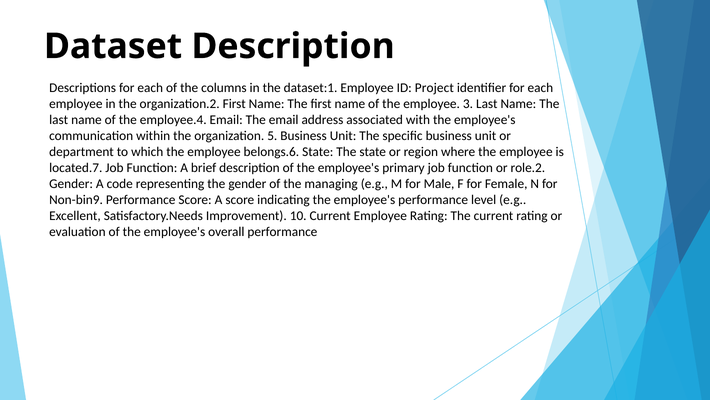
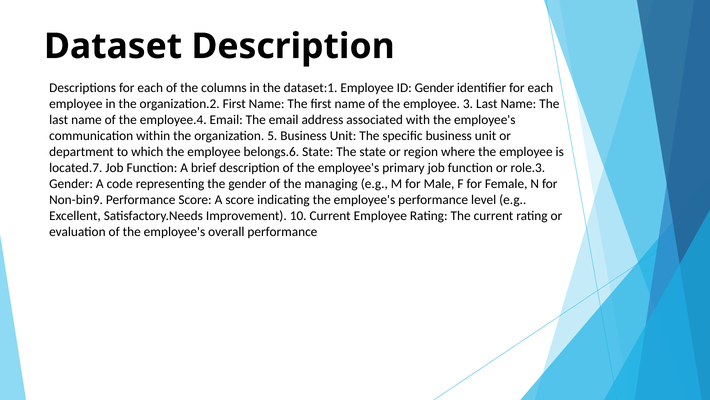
ID Project: Project -> Gender
role.2: role.2 -> role.3
